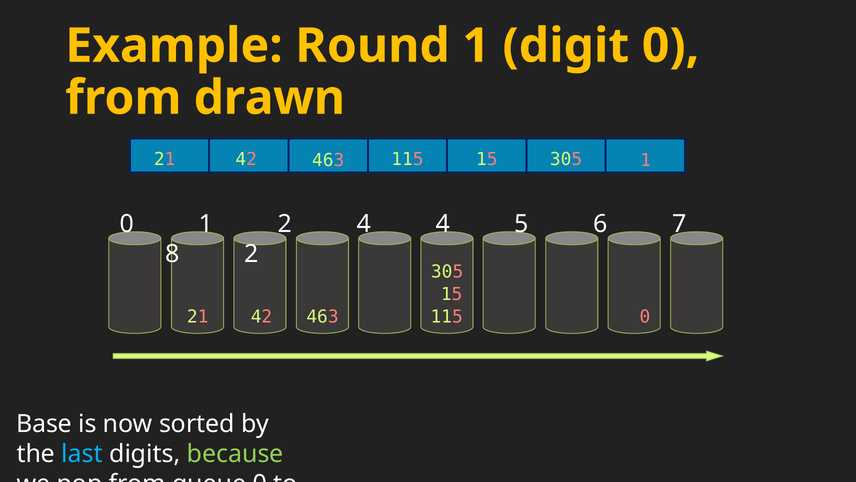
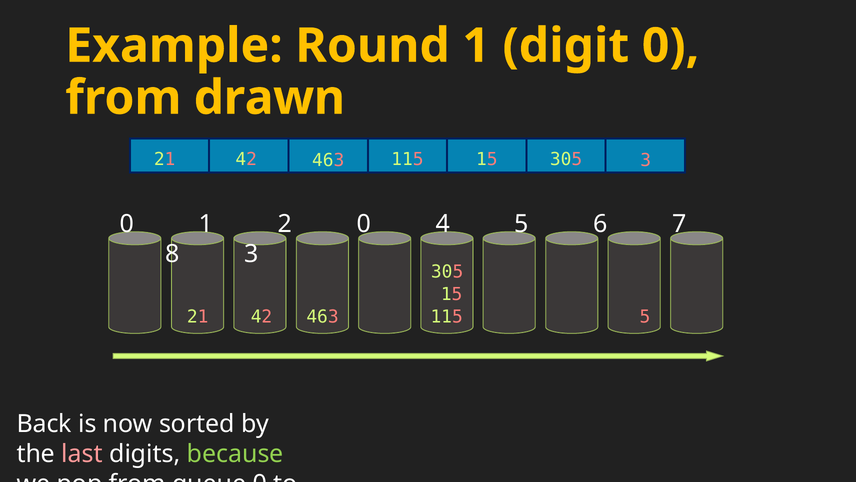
21 1: 1 -> 3
2 4: 4 -> 0
8 2: 2 -> 3
21 0: 0 -> 5
Base: Base -> Back
last colour: light blue -> pink
